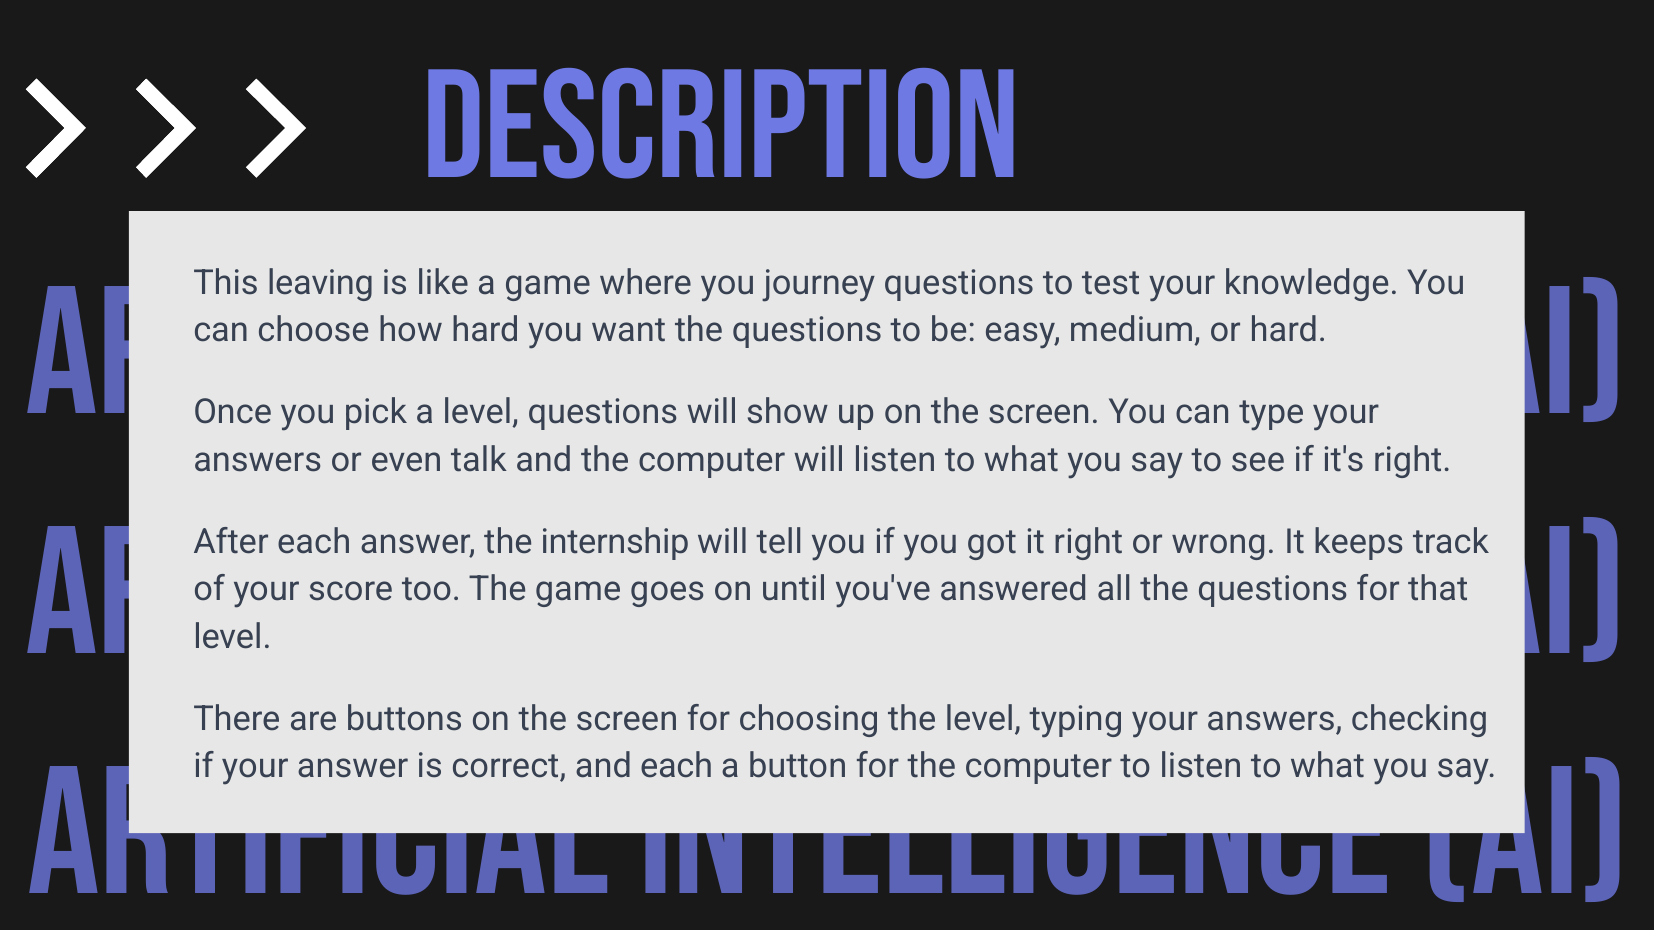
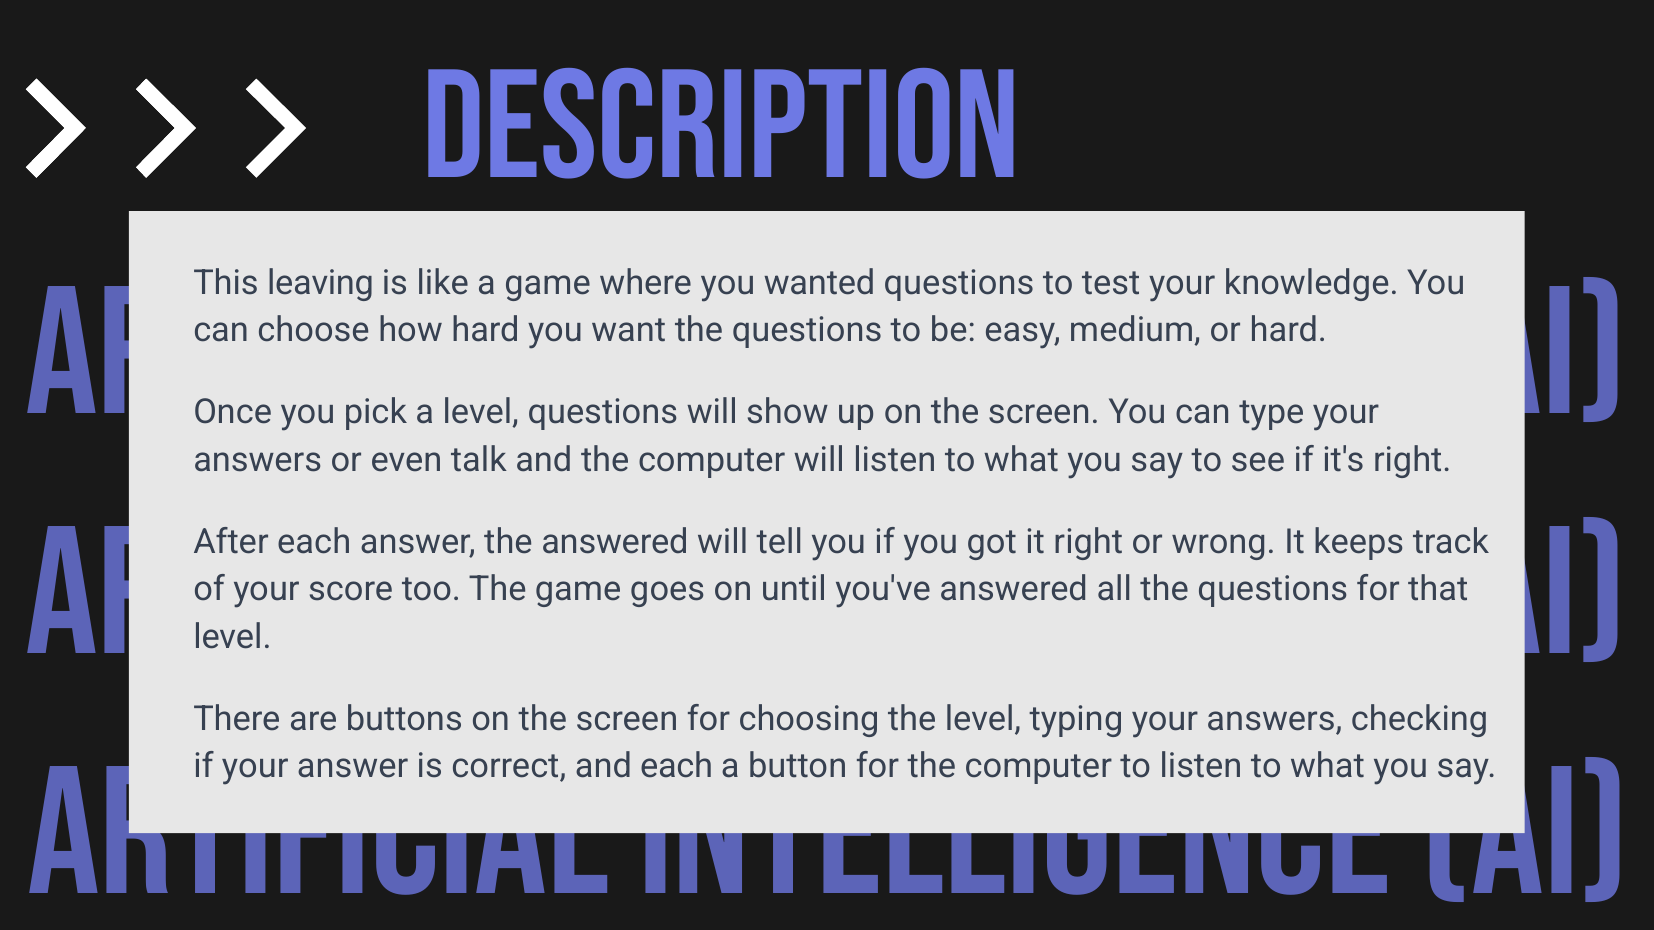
journey: journey -> wanted
internship at (615, 542): internship -> answered
